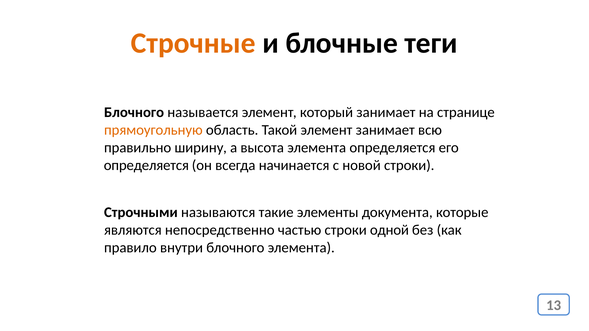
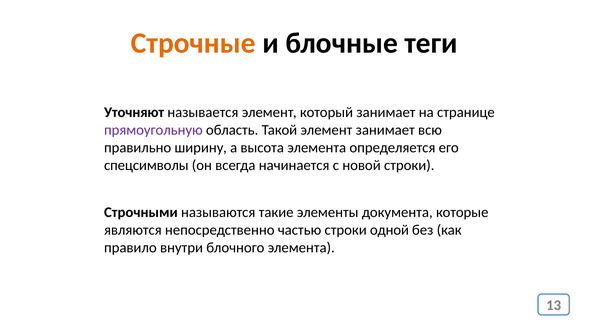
Блочного at (134, 113): Блочного -> Уточняют
прямоугольную colour: orange -> purple
определяется at (146, 166): определяется -> спецсимволы
